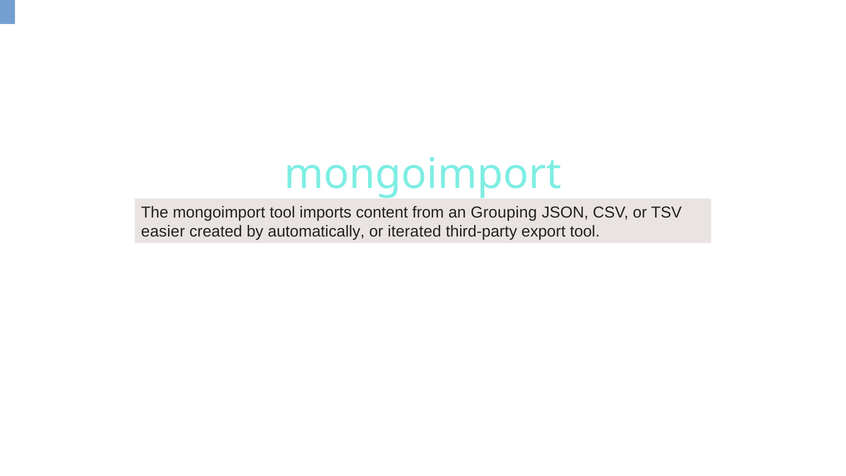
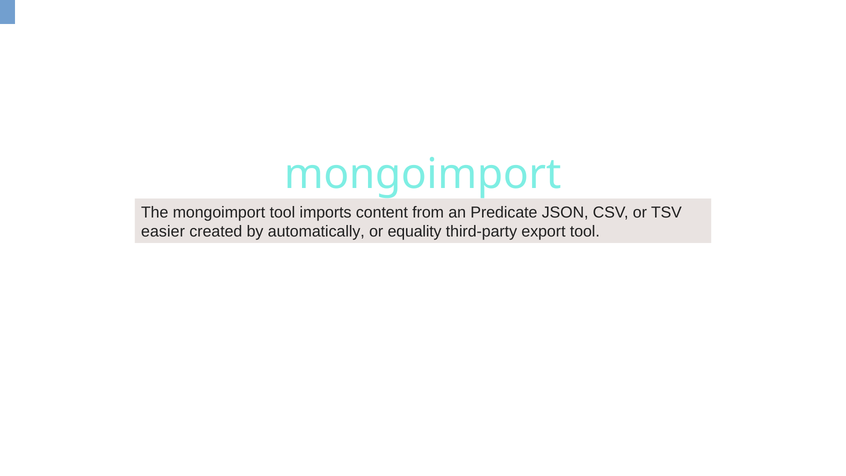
Grouping: Grouping -> Predicate
iterated: iterated -> equality
